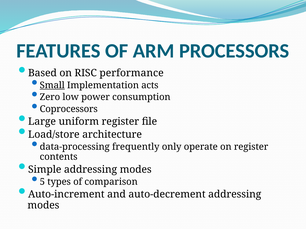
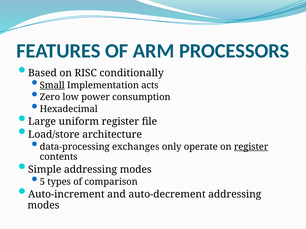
performance: performance -> conditionally
Coprocessors: Coprocessors -> Hexadecimal
frequently: frequently -> exchanges
register at (251, 147) underline: none -> present
